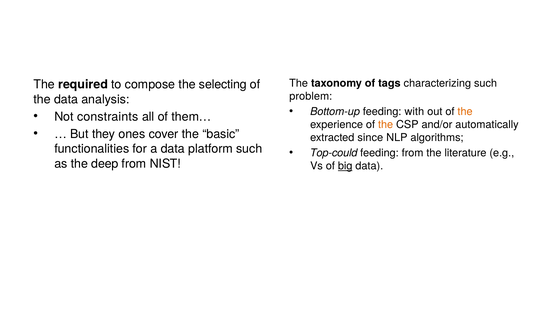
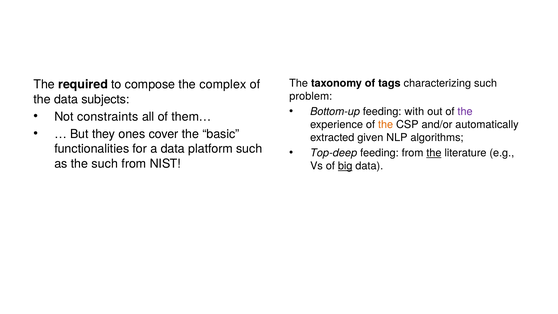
selecting: selecting -> complex
analysis: analysis -> subjects
the at (465, 112) colour: orange -> purple
since: since -> given
Top-could: Top-could -> Top-deep
the at (434, 153) underline: none -> present
the deep: deep -> such
